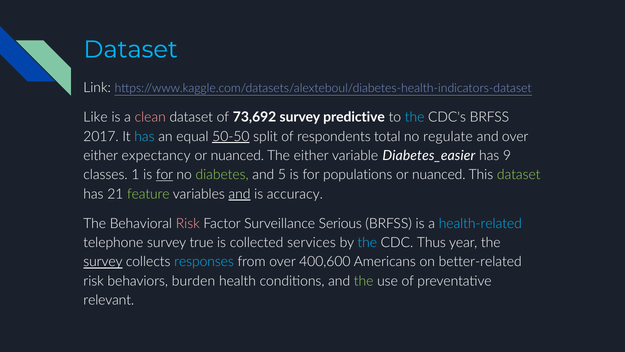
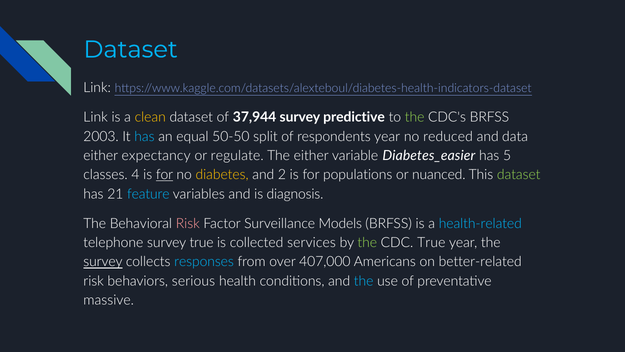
Like at (96, 117): Like -> Link
clean colour: pink -> yellow
73,692: 73,692 -> 37,944
the at (415, 117) colour: light blue -> light green
2017: 2017 -> 2003
50-50 underline: present -> none
respondents total: total -> year
regulate: regulate -> reduced
and over: over -> data
nuanced at (237, 155): nuanced -> regulate
9: 9 -> 5
1: 1 -> 4
diabetes colour: light green -> yellow
5: 5 -> 2
feature colour: light green -> light blue
and at (239, 194) underline: present -> none
accuracy: accuracy -> diagnosis
Serious: Serious -> Models
the at (367, 242) colour: light blue -> light green
CDC Thus: Thus -> True
400,600: 400,600 -> 407,000
burden: burden -> serious
the at (364, 281) colour: light green -> light blue
relevant: relevant -> massive
